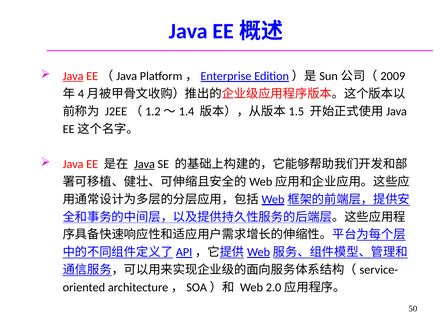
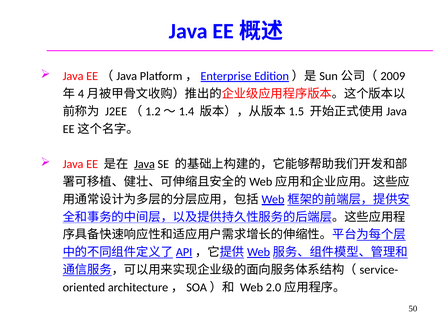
Java at (73, 76) underline: present -> none
